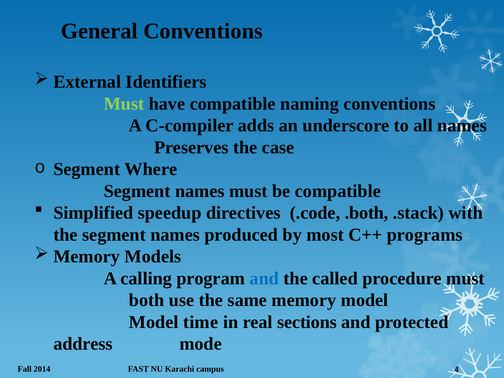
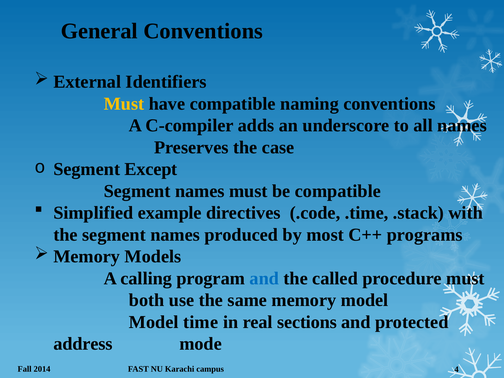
Must at (124, 104) colour: light green -> yellow
Where: Where -> Except
speedup: speedup -> example
.both: .both -> .time
